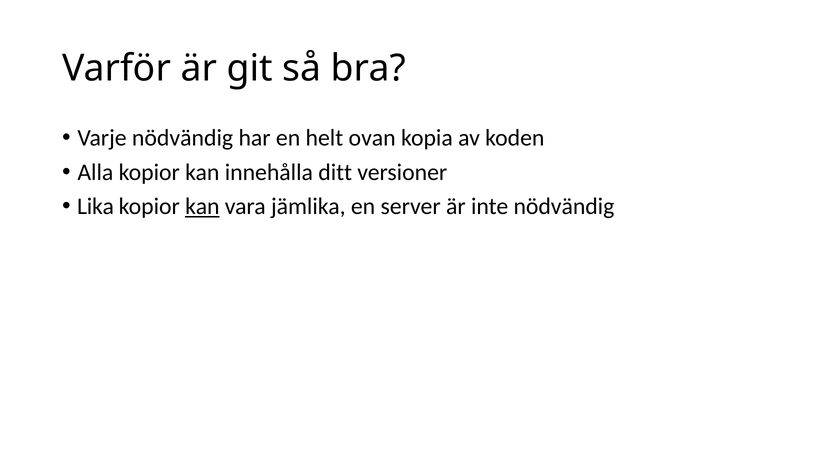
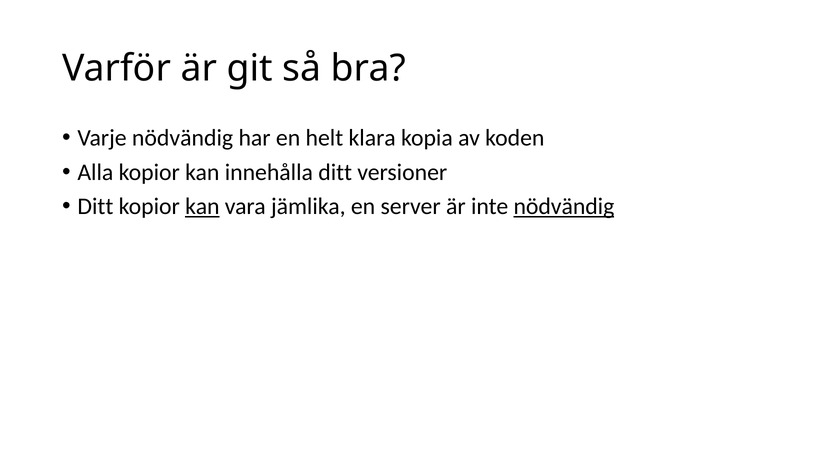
ovan: ovan -> klara
Lika at (95, 206): Lika -> Ditt
nödvändig at (564, 206) underline: none -> present
